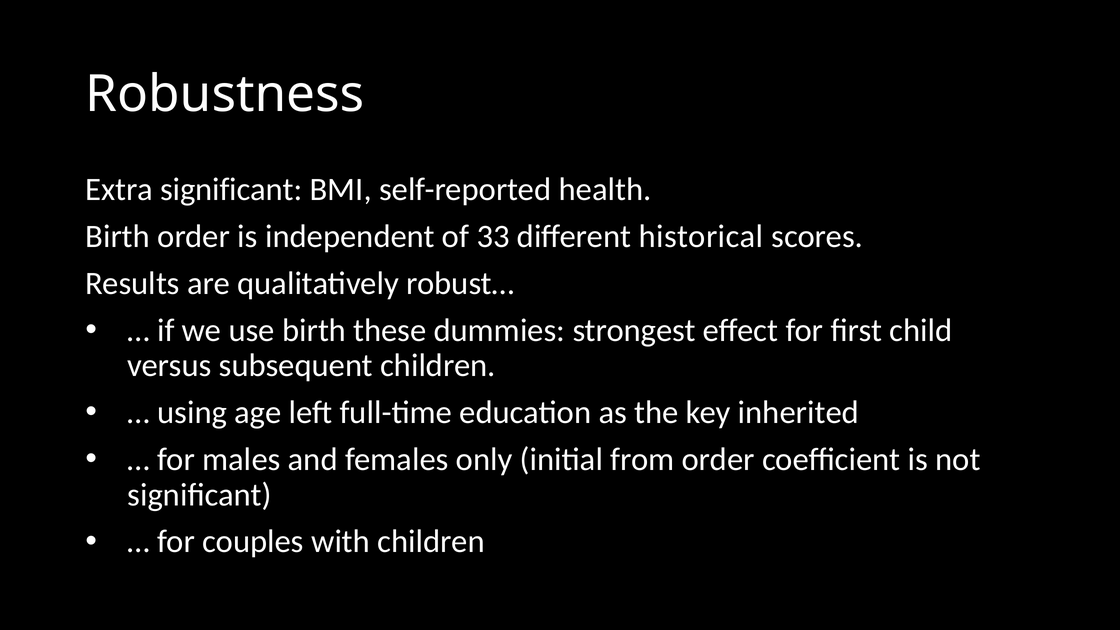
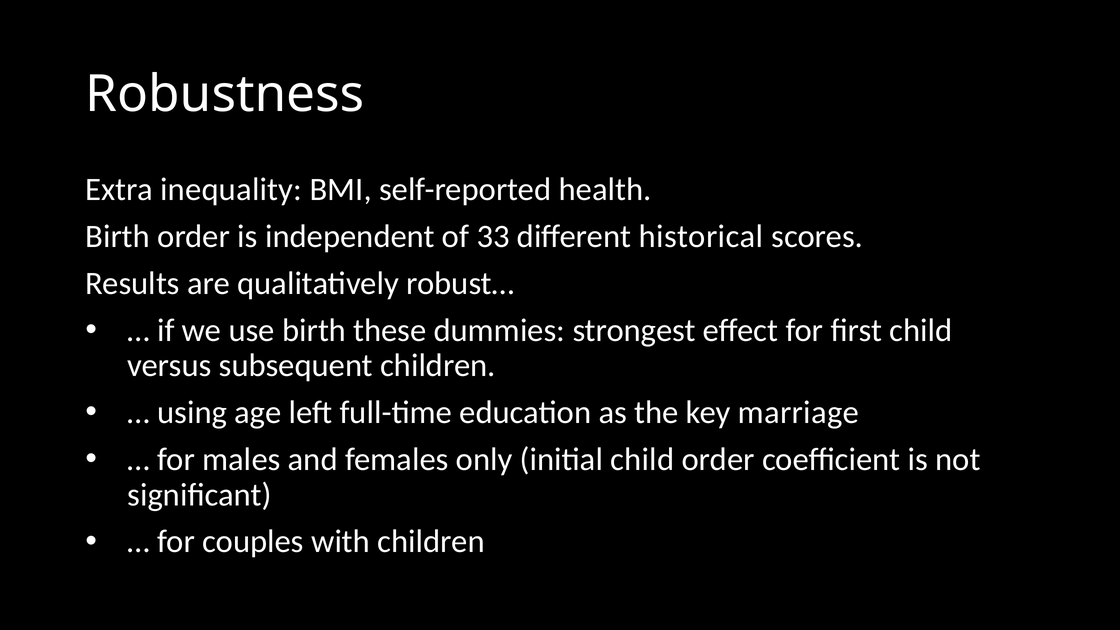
Extra significant: significant -> inequality
inherited: inherited -> marriage
initial from: from -> child
